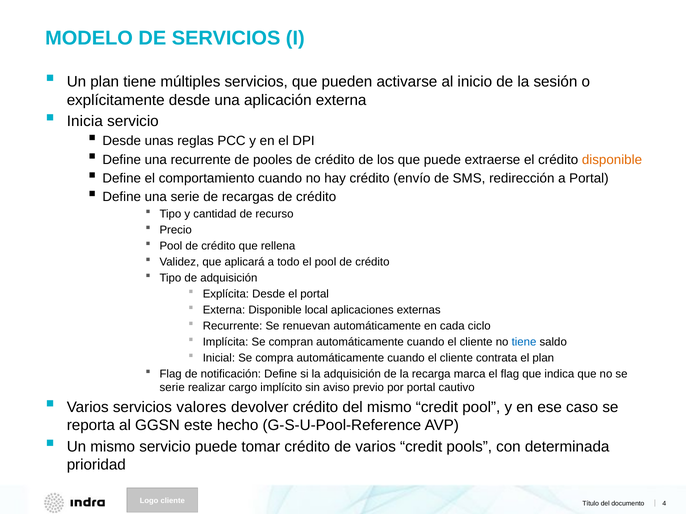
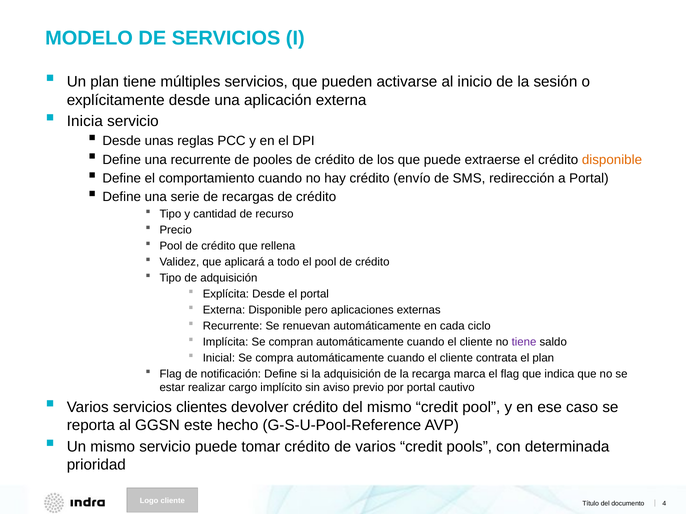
local: local -> pero
tiene at (524, 342) colour: blue -> purple
serie at (172, 388): serie -> estar
valores: valores -> clientes
